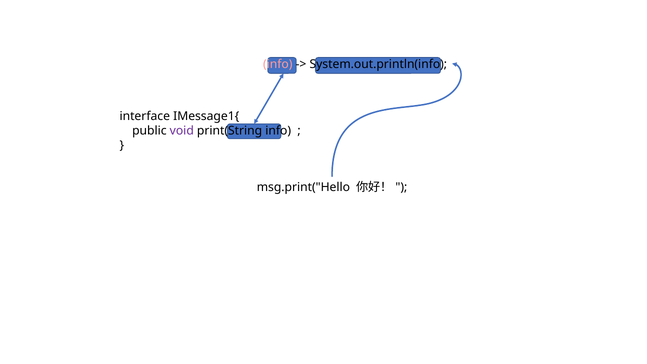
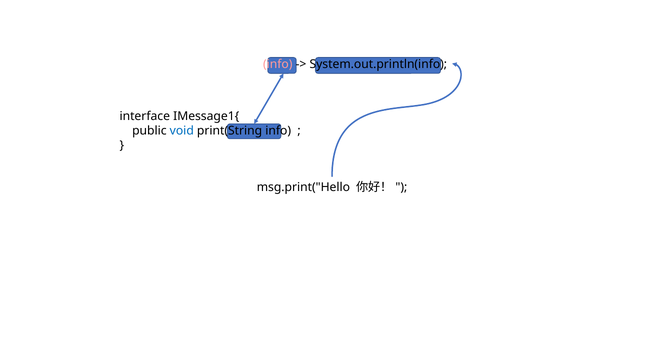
void colour: purple -> blue
